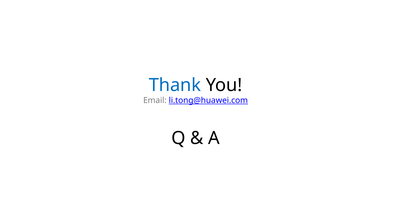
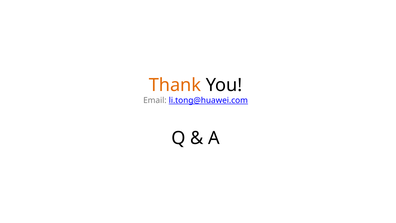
Thank colour: blue -> orange
